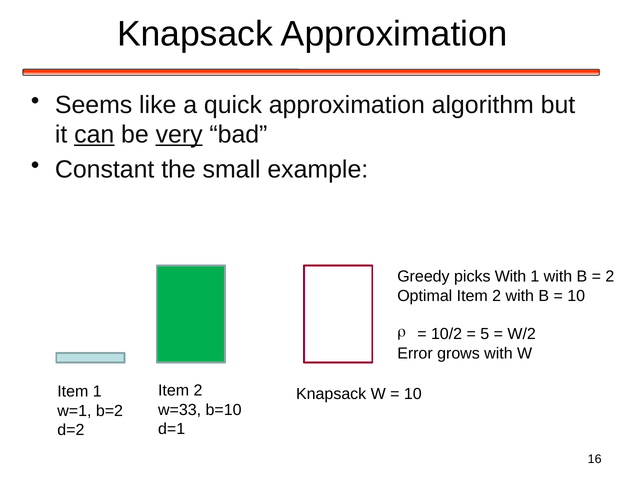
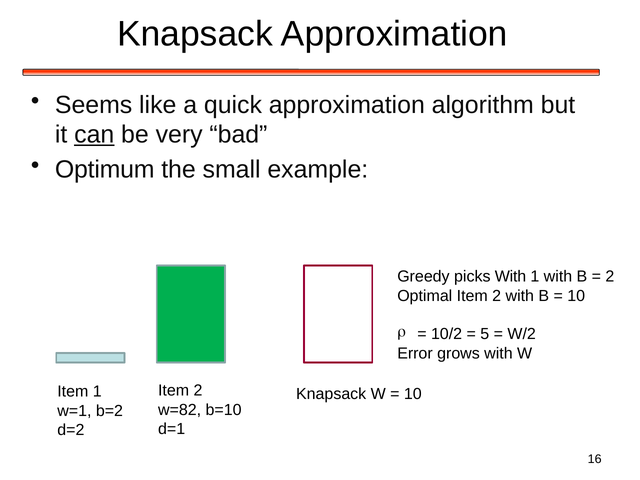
very underline: present -> none
Constant: Constant -> Optimum
w=33: w=33 -> w=82
